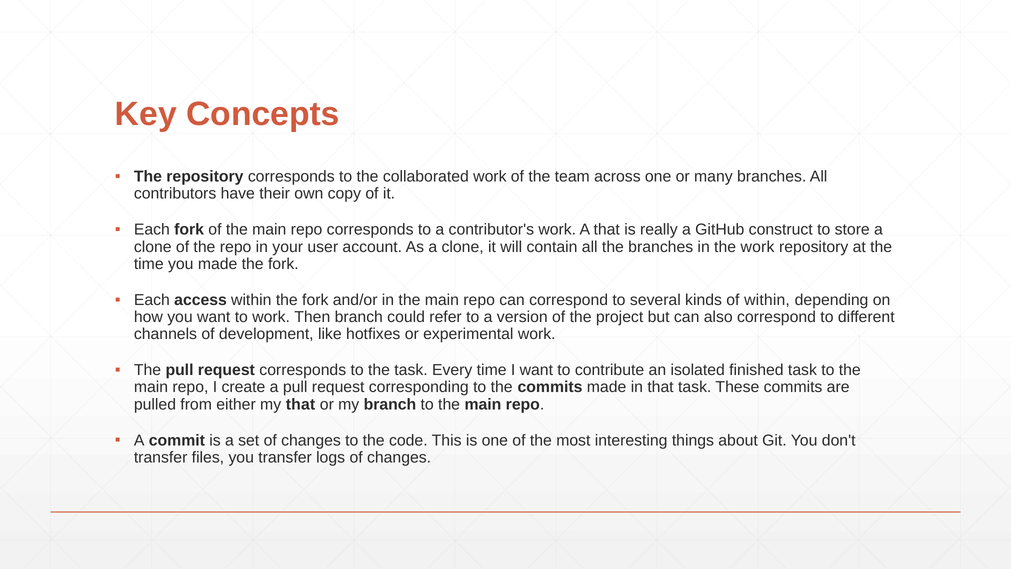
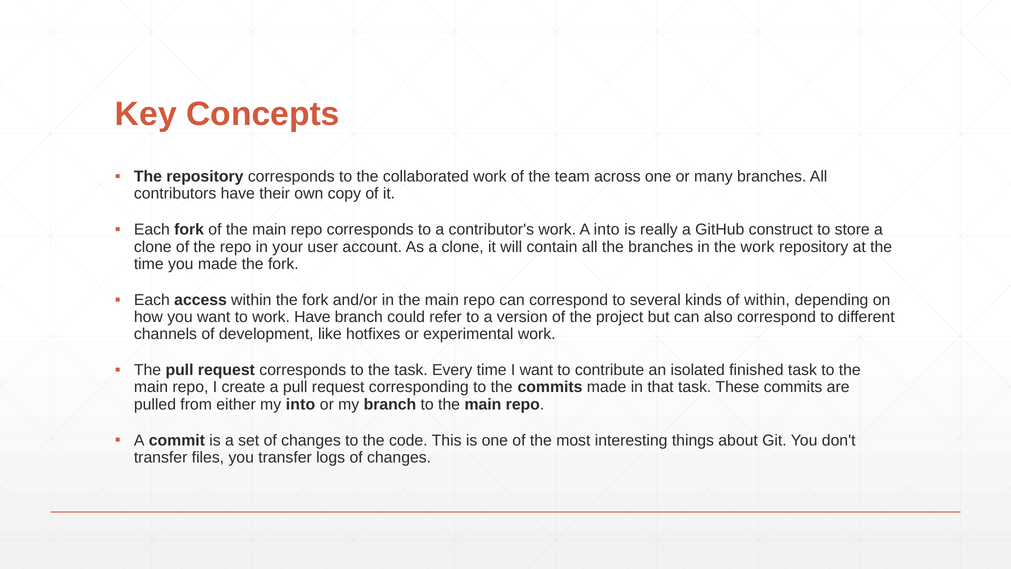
A that: that -> into
work Then: Then -> Have
my that: that -> into
